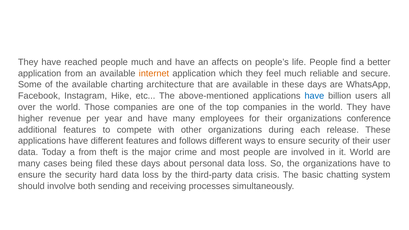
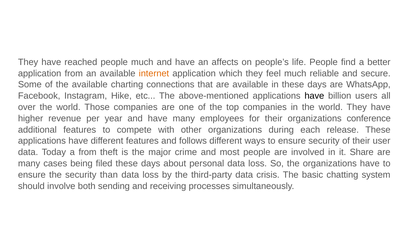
architecture: architecture -> connections
have at (314, 96) colour: blue -> black
it World: World -> Share
hard: hard -> than
